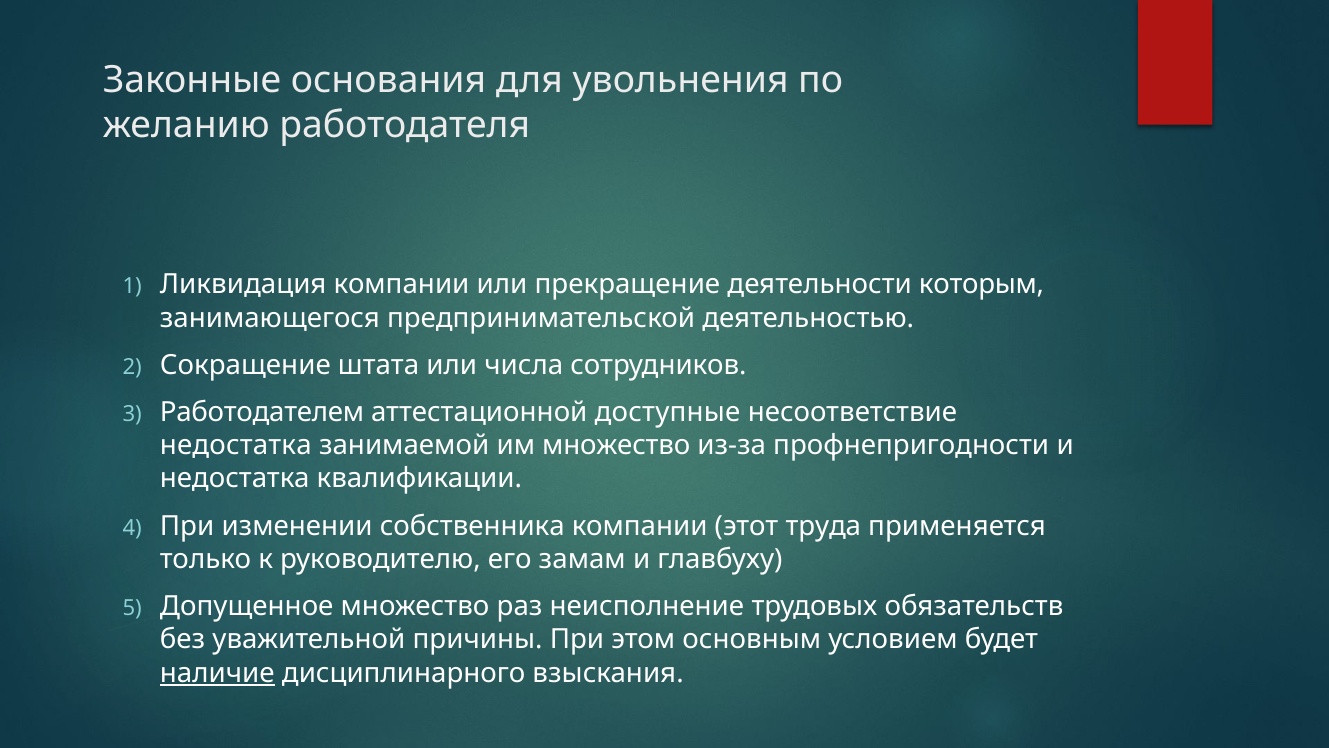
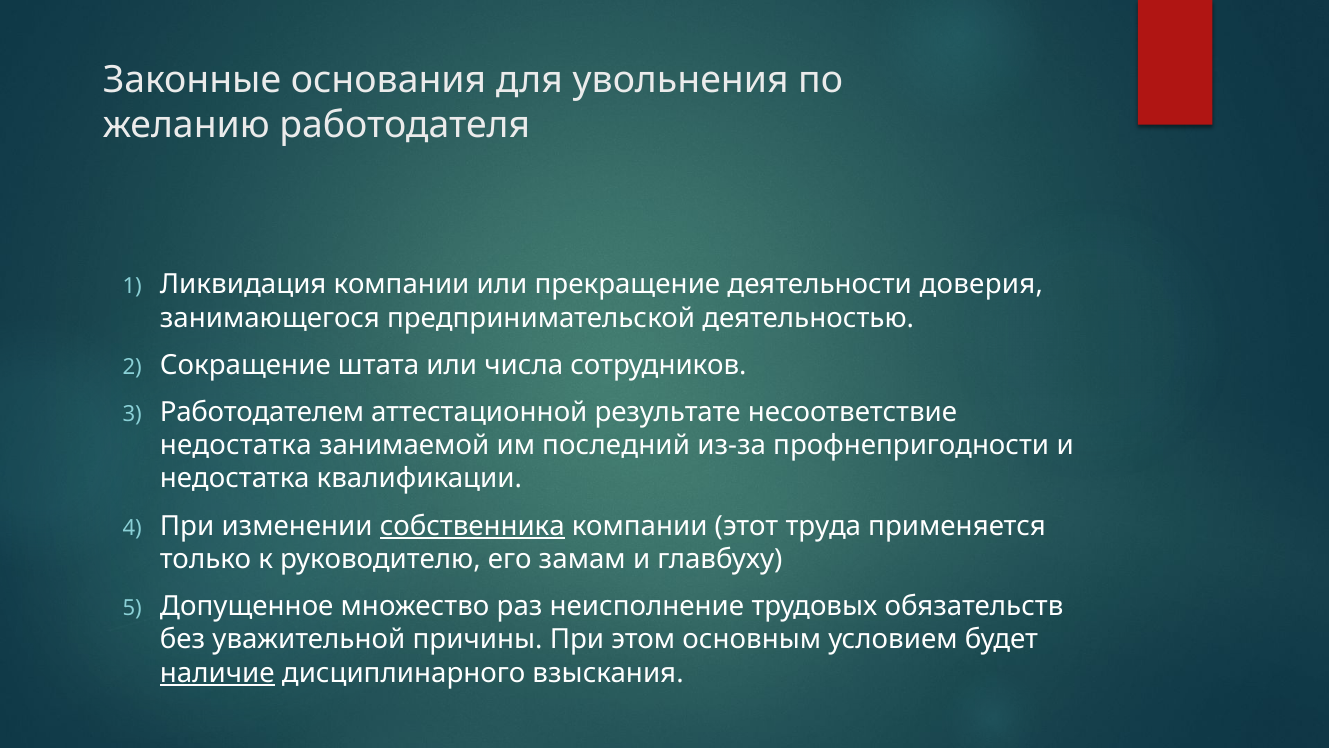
которым: которым -> доверия
доступные: доступные -> результате
им множество: множество -> последний
собственника underline: none -> present
